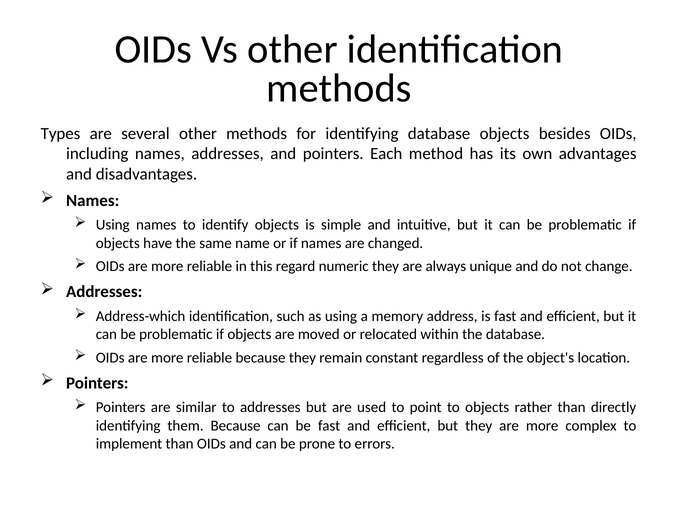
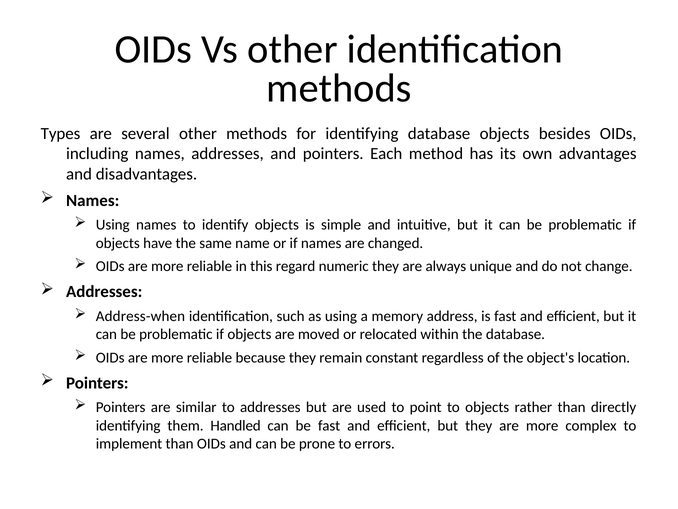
Address-which: Address-which -> Address-when
them Because: Because -> Handled
